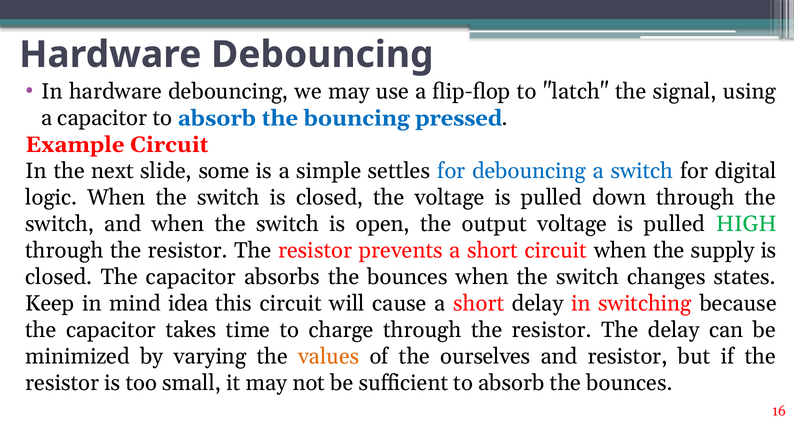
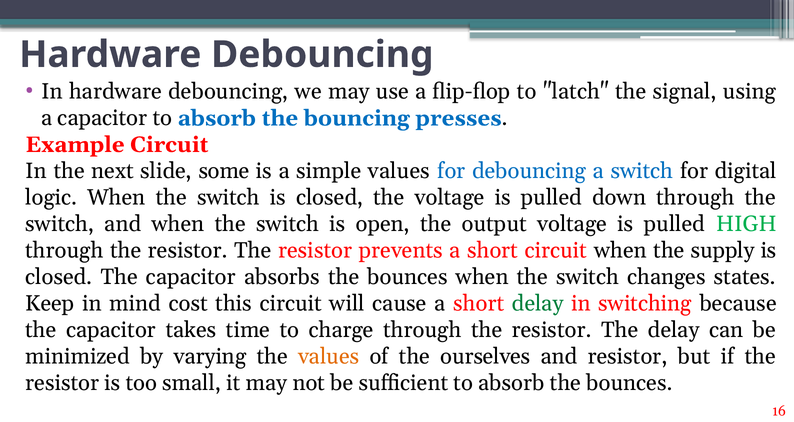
pressed: pressed -> presses
simple settles: settles -> values
idea: idea -> cost
delay at (538, 303) colour: black -> green
